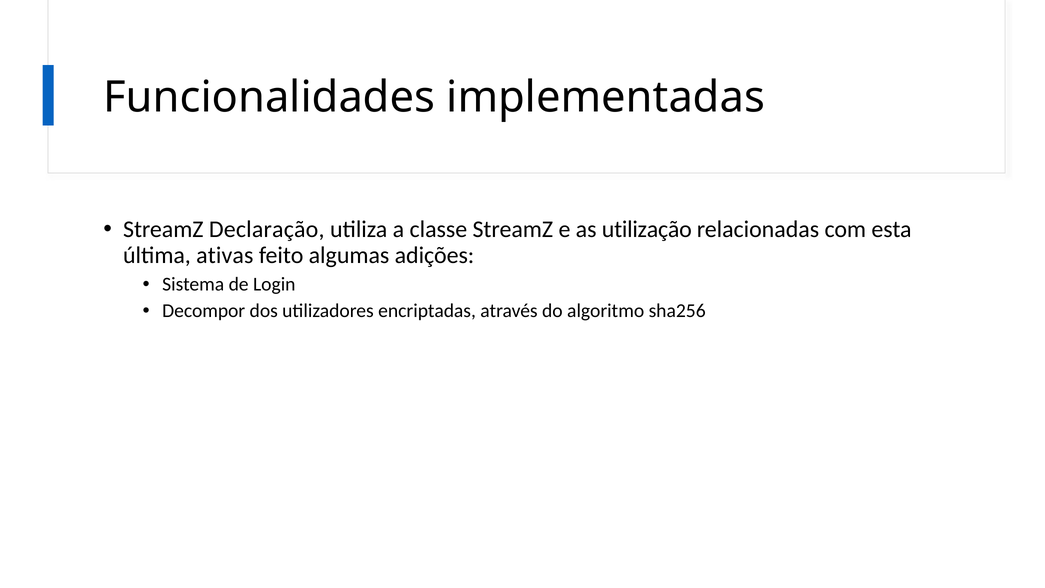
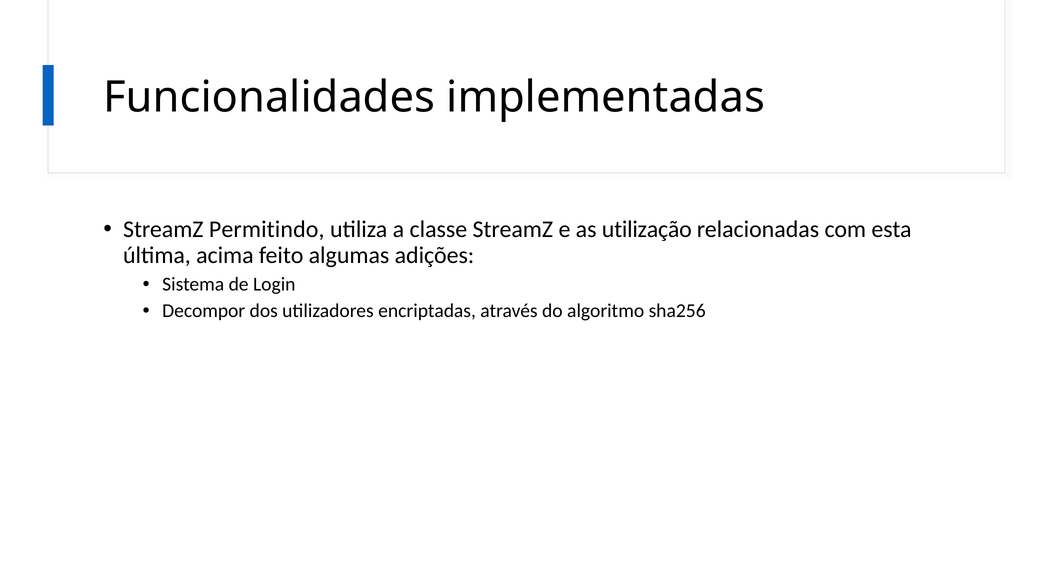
Declaração: Declaração -> Permitindo
ativas: ativas -> acima
